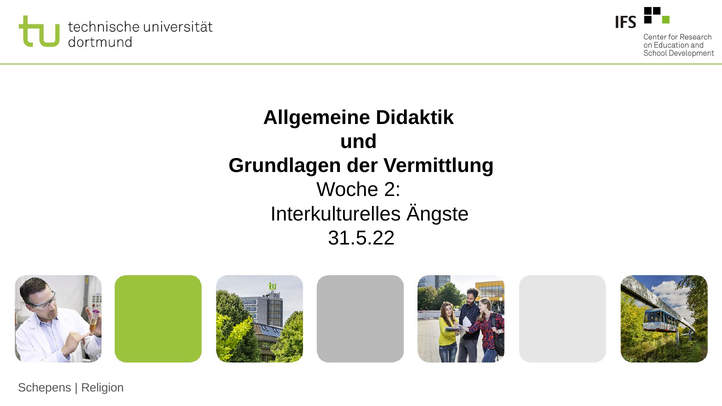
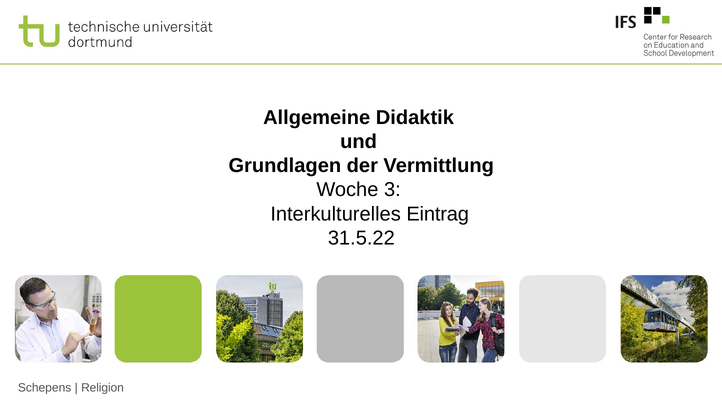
2: 2 -> 3
Ängste: Ängste -> Eintrag
